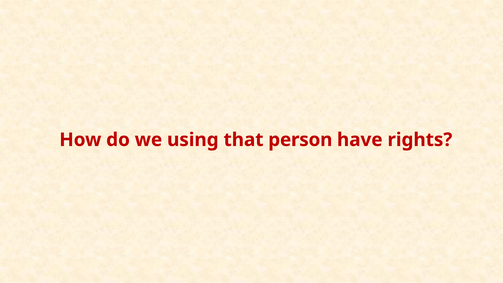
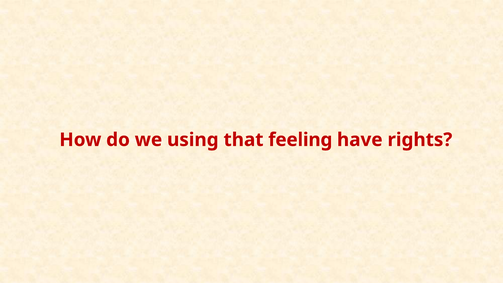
person: person -> feeling
